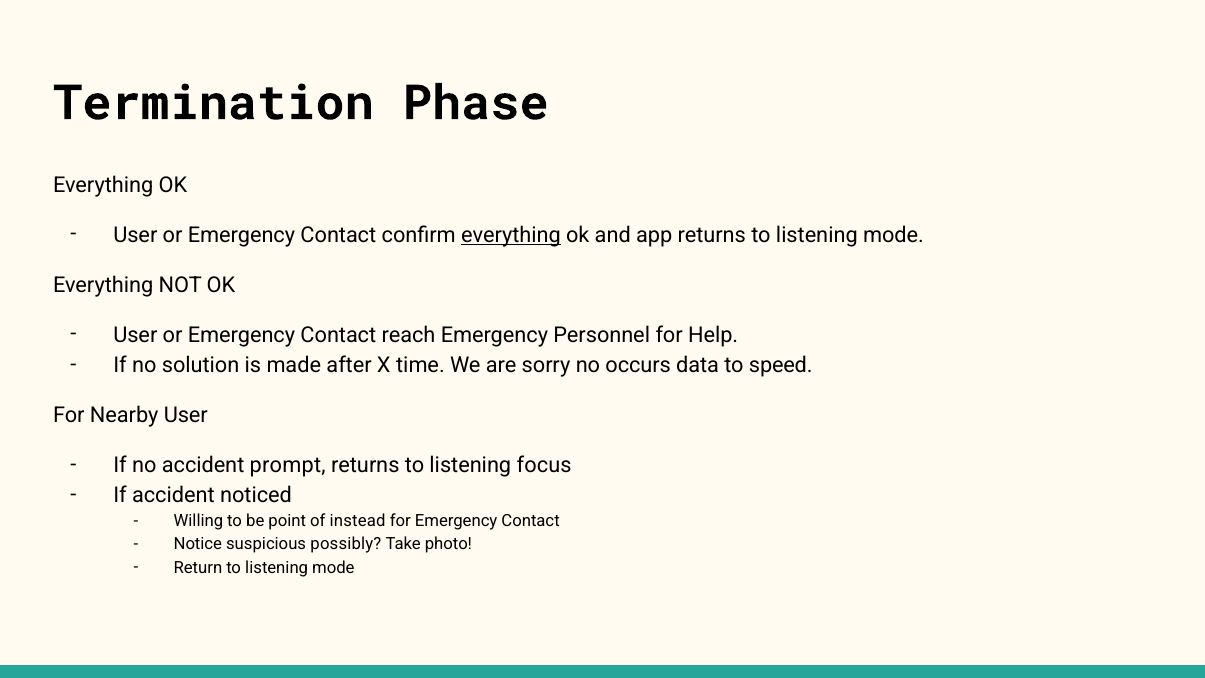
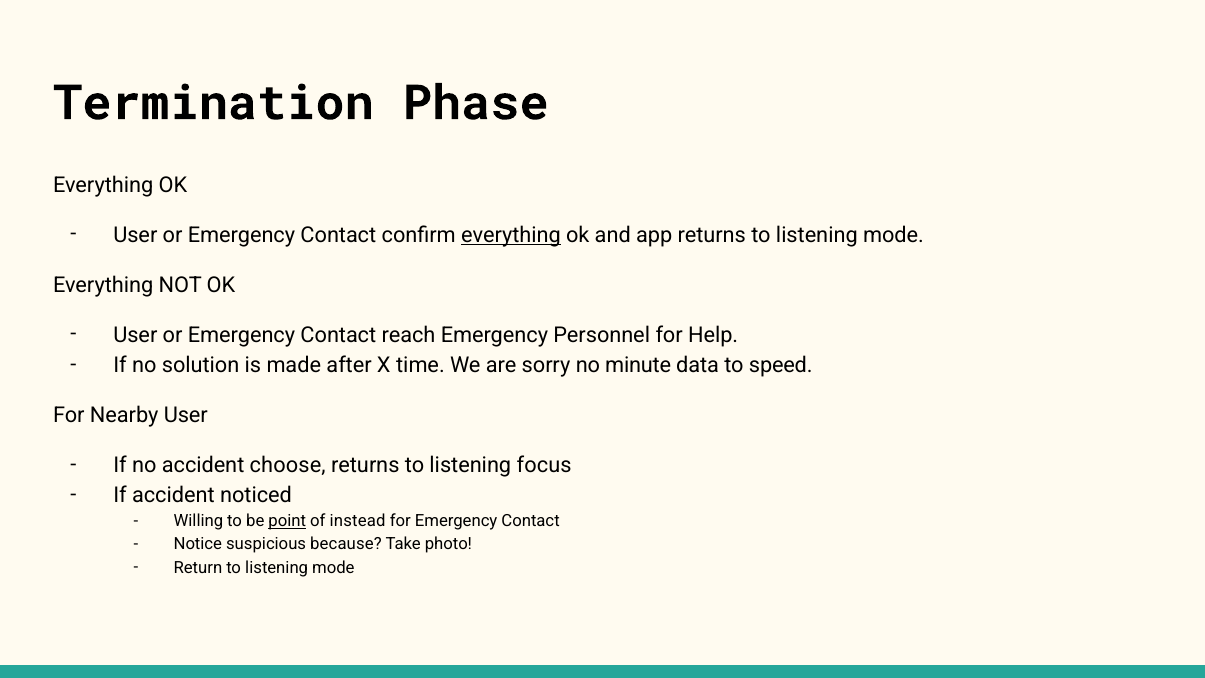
occurs: occurs -> minute
prompt: prompt -> choose
point underline: none -> present
possibly: possibly -> because
